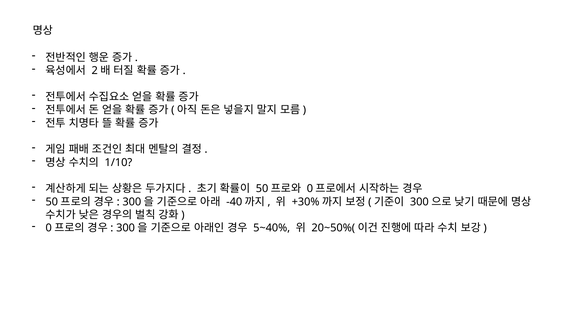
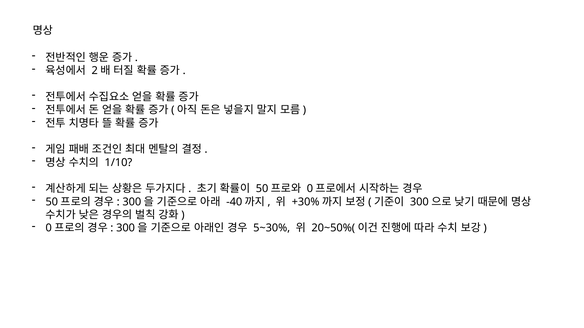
5~40%: 5~40% -> 5~30%
